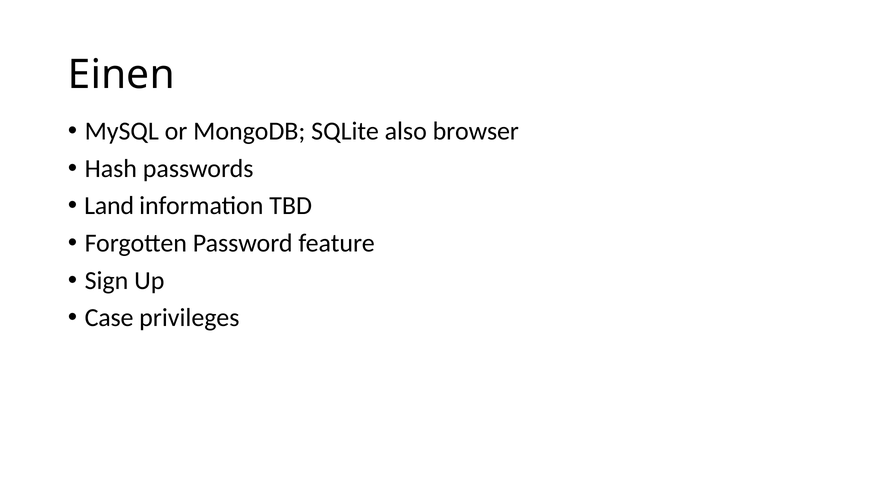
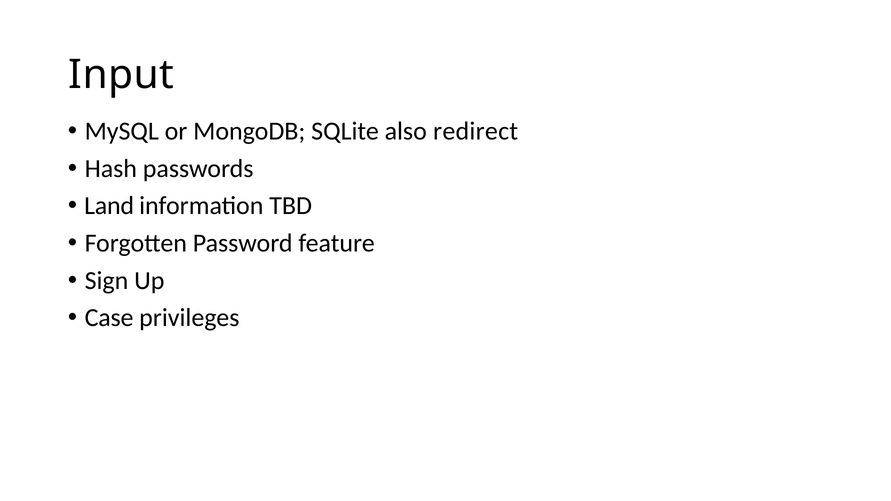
Einen: Einen -> Input
browser: browser -> redirect
